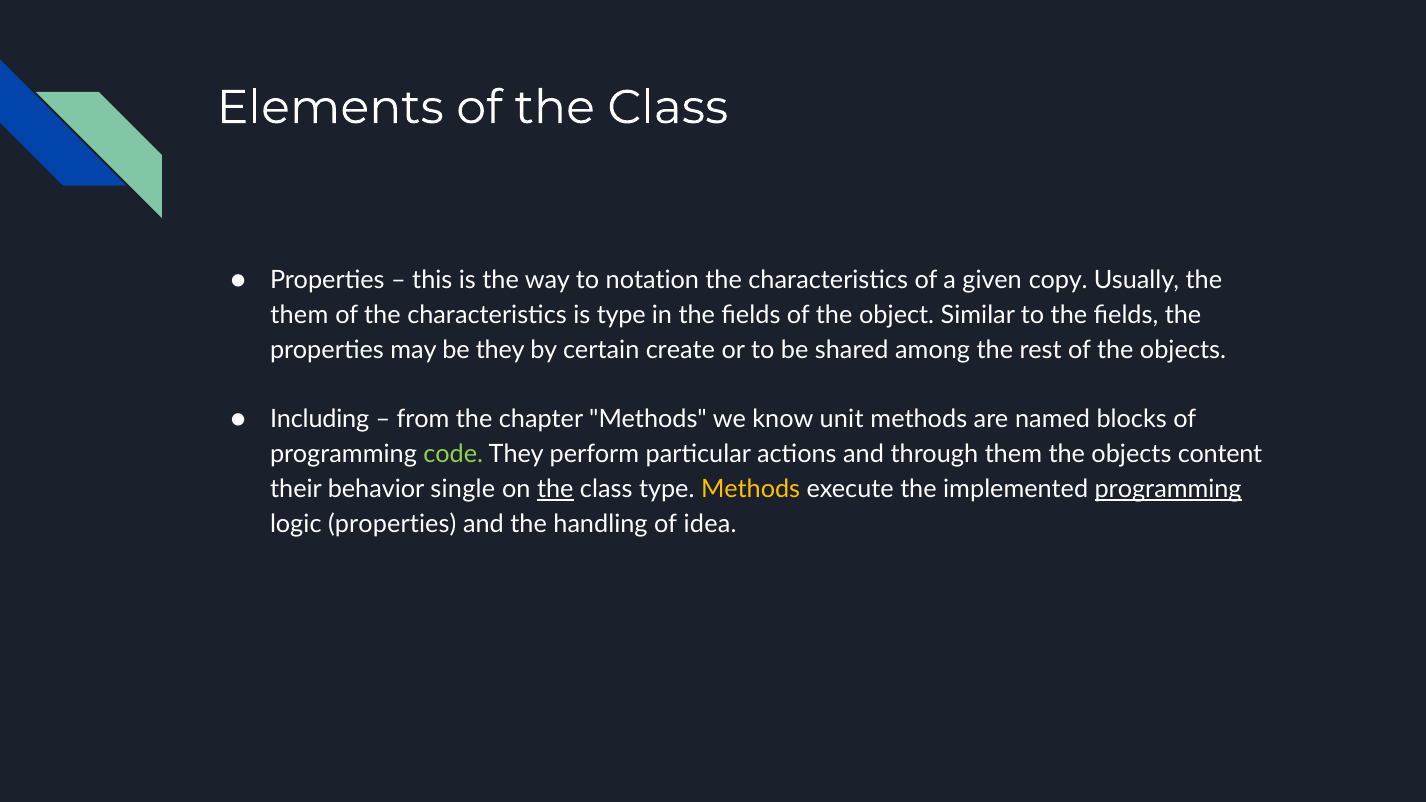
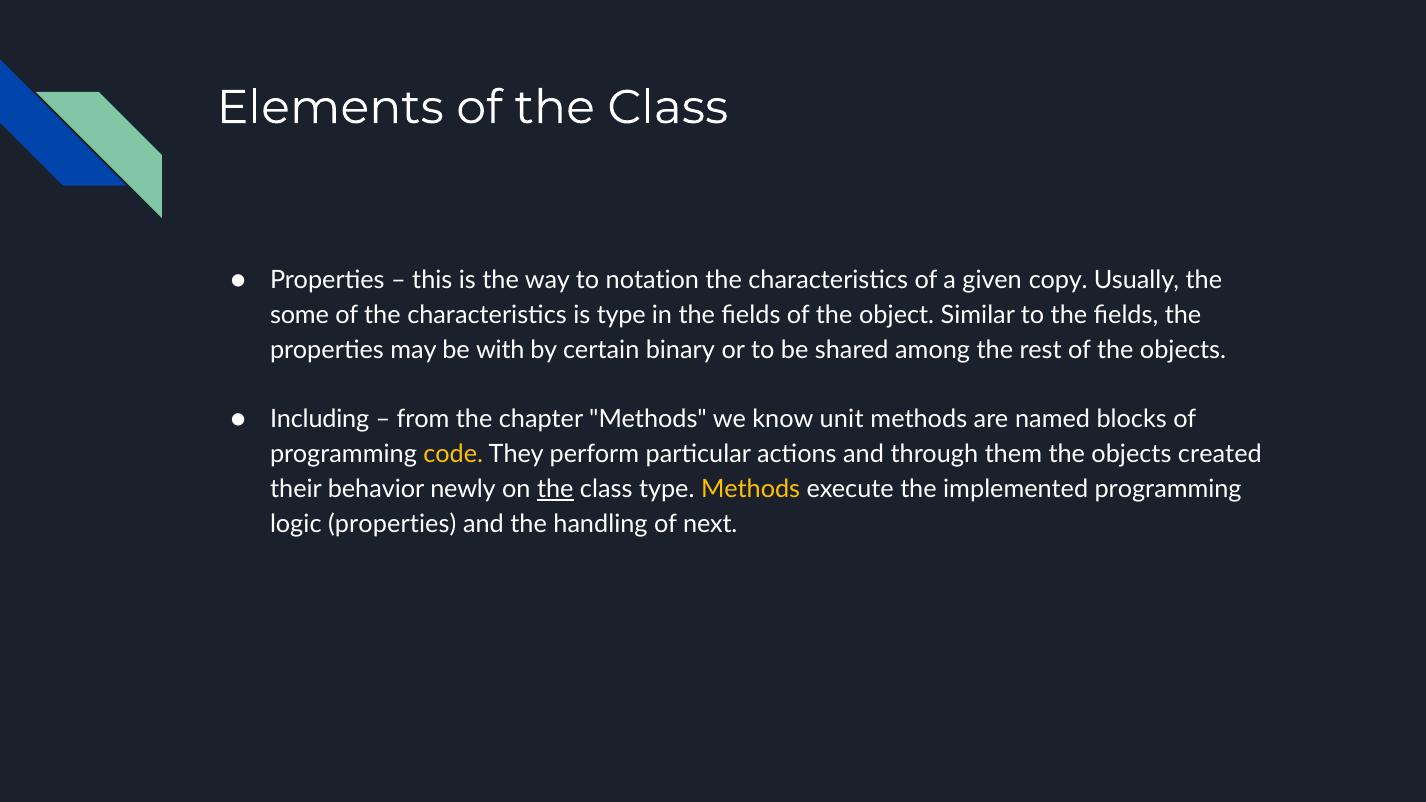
them at (299, 315): them -> some
be they: they -> with
create: create -> binary
code colour: light green -> yellow
content: content -> created
single: single -> newly
programming at (1168, 489) underline: present -> none
idea: idea -> next
